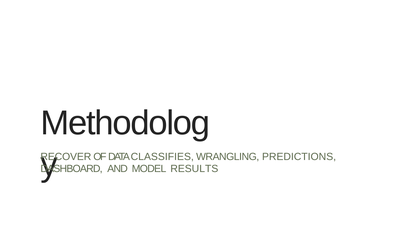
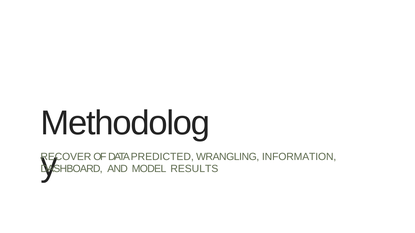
CLASSIFIES: CLASSIFIES -> PREDICTED
PREDICTIONS: PREDICTIONS -> INFORMATION
